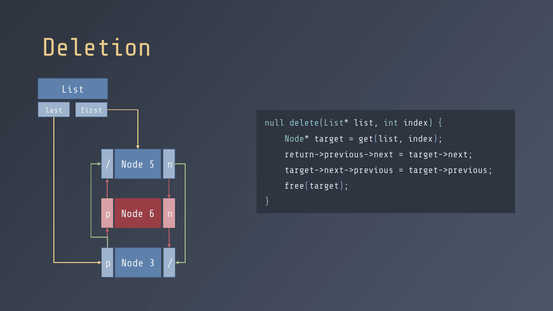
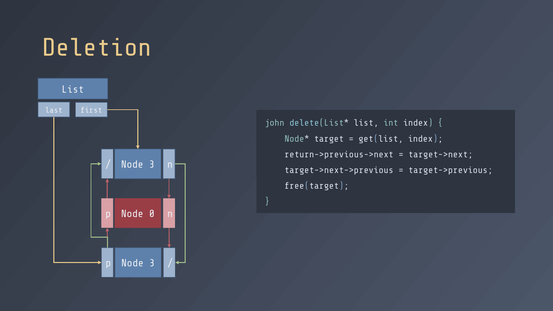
null: null -> john
5 at (152, 165): 5 -> 3
6: 6 -> 0
